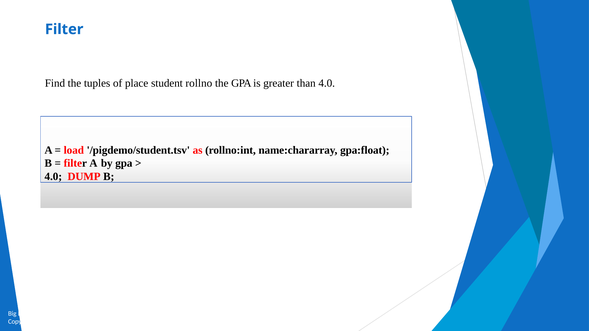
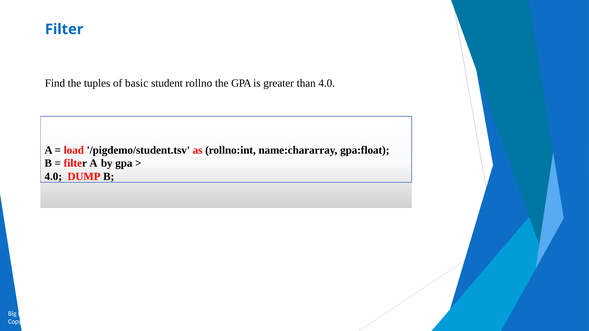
place: place -> basic
